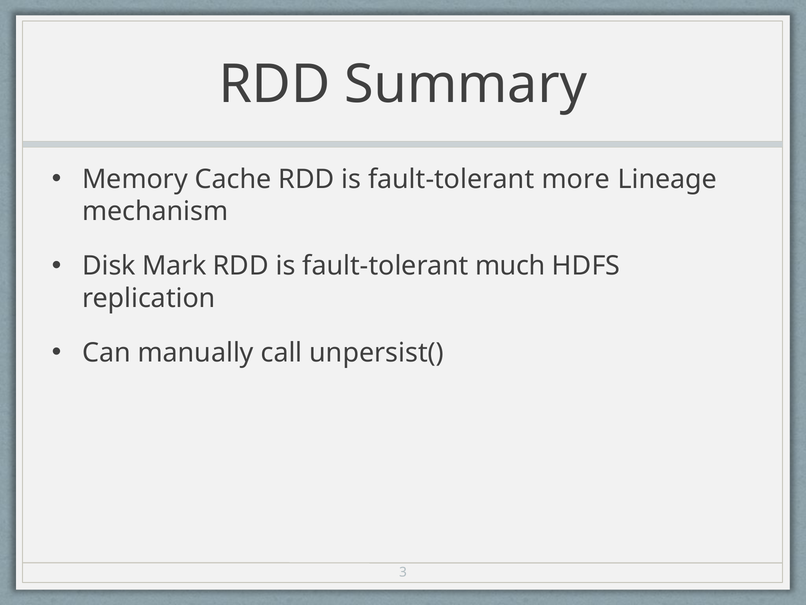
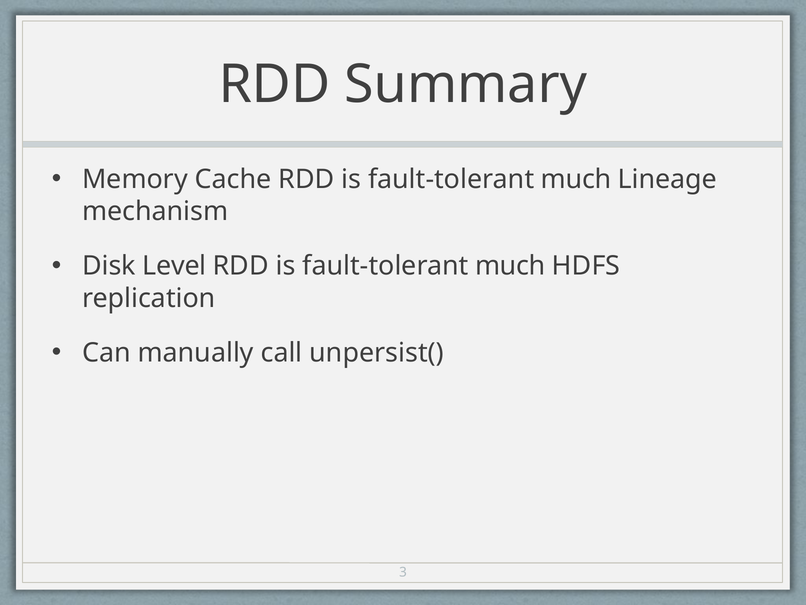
more at (576, 179): more -> much
Mark: Mark -> Level
